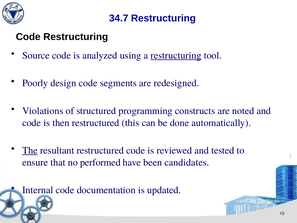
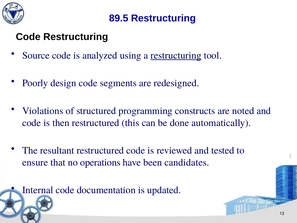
34.7: 34.7 -> 89.5
The underline: present -> none
performed: performed -> operations
